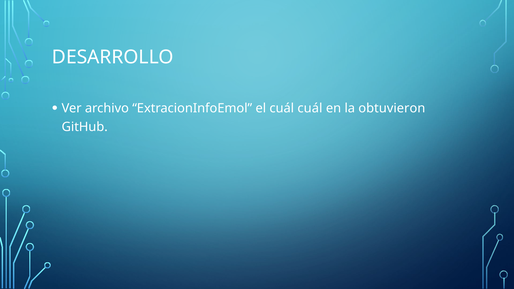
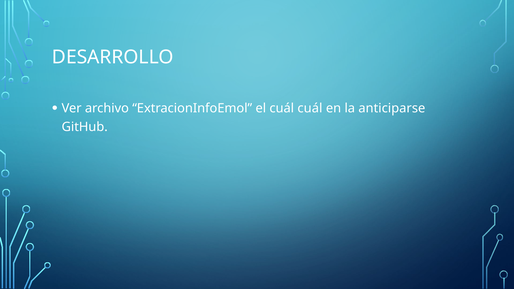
obtuvieron: obtuvieron -> anticiparse
